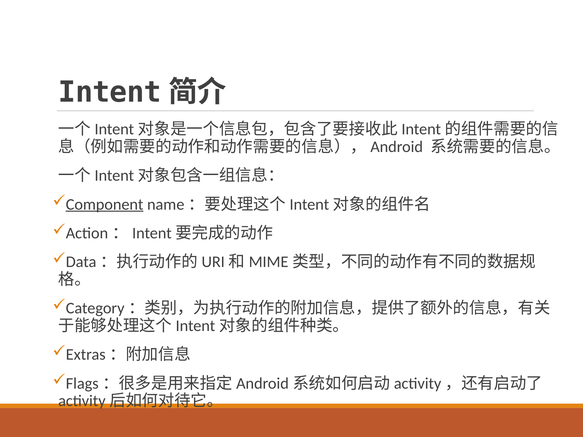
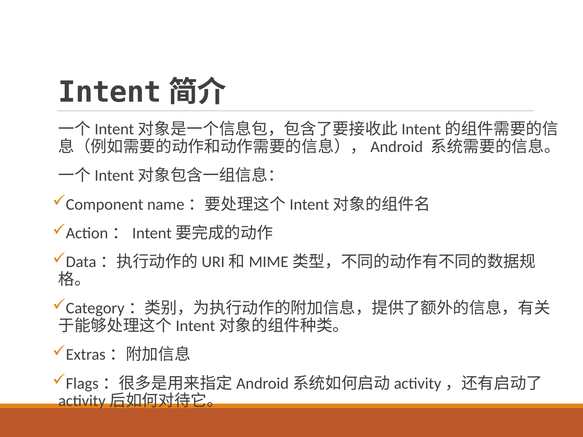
Component underline: present -> none
